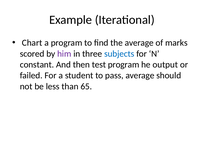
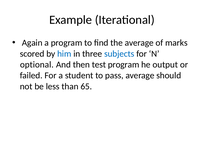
Chart: Chart -> Again
him colour: purple -> blue
constant: constant -> optional
